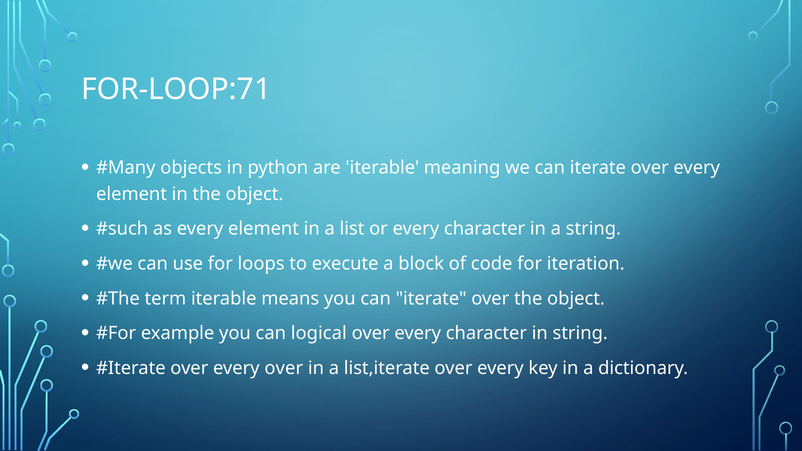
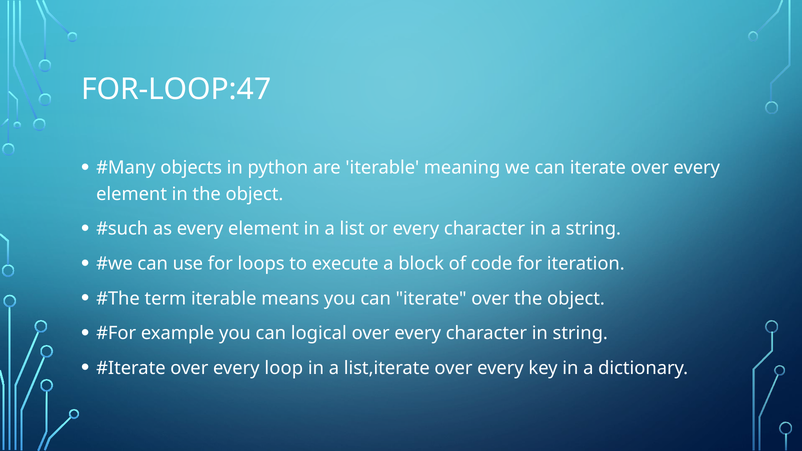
FOR-LOOP:71: FOR-LOOP:71 -> FOR-LOOP:47
every over: over -> loop
